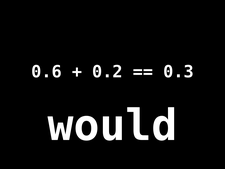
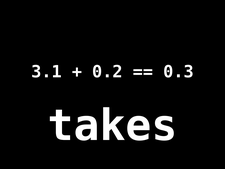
0.6: 0.6 -> 3.1
would: would -> takes
